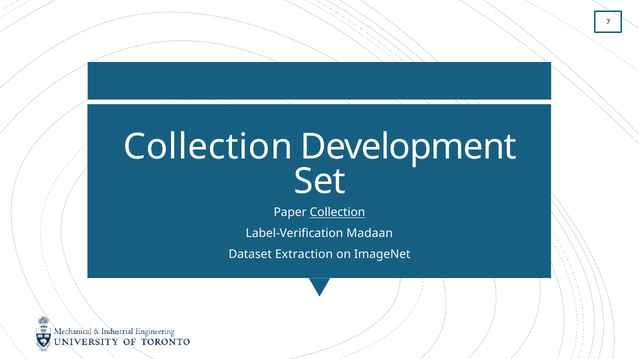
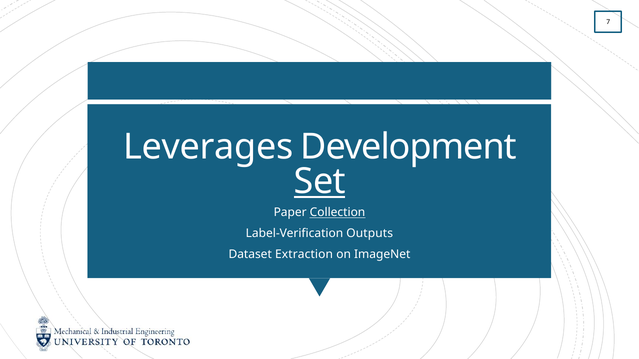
Collection at (208, 147): Collection -> Leverages
Set underline: none -> present
Madaan: Madaan -> Outputs
